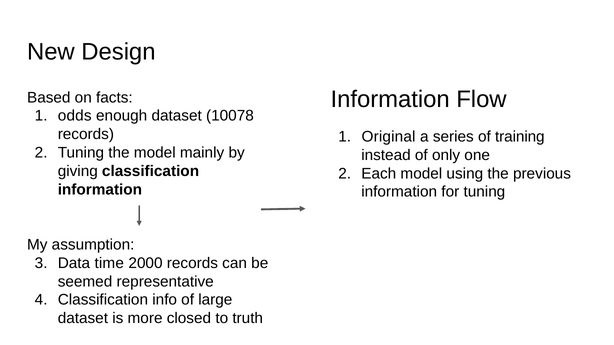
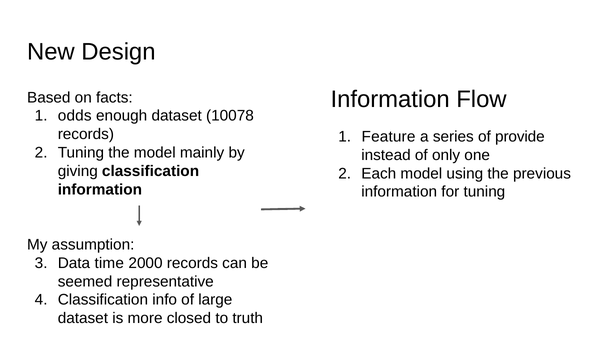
Original: Original -> Feature
training: training -> provide
